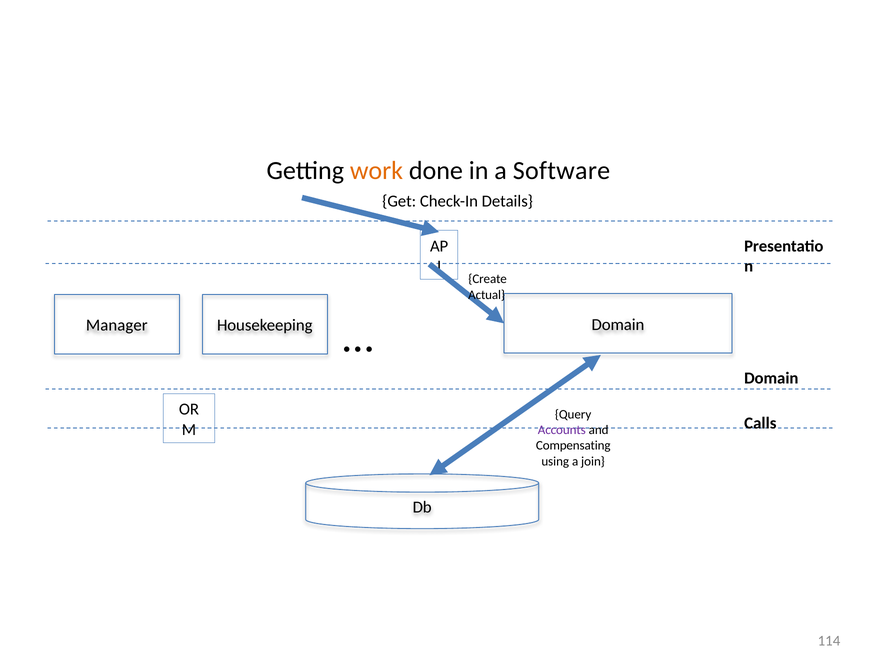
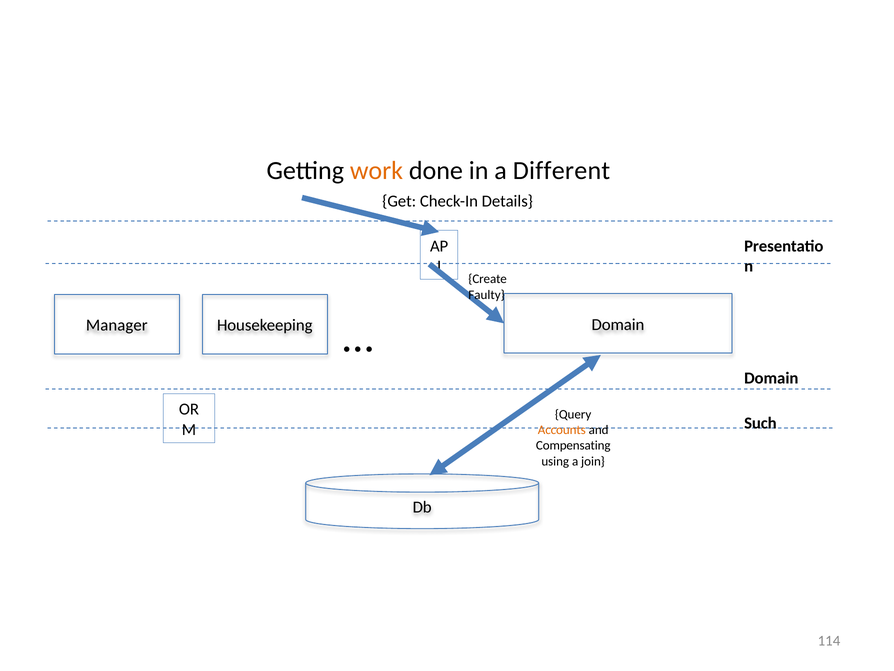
Software: Software -> Different
Actual: Actual -> Faulty
Calls: Calls -> Such
Accounts colour: purple -> orange
